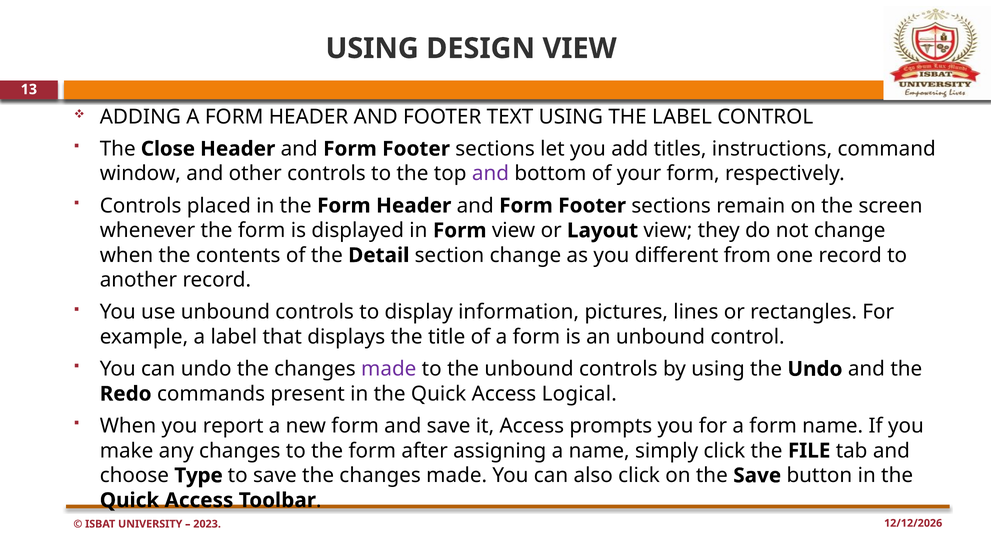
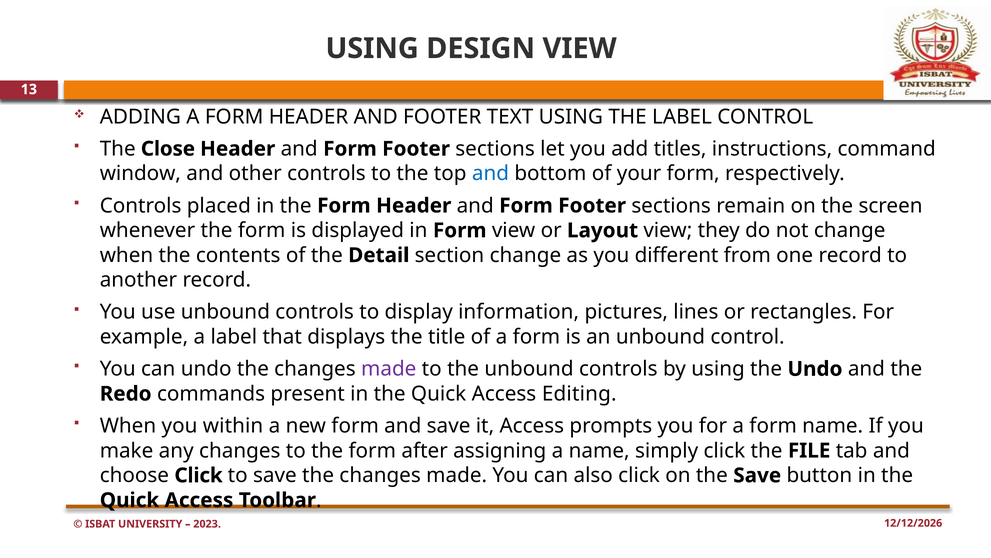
and at (490, 174) colour: purple -> blue
Logical: Logical -> Editing
report: report -> within
choose Type: Type -> Click
